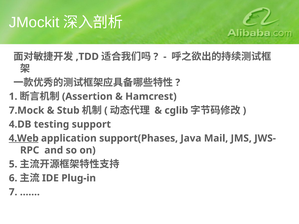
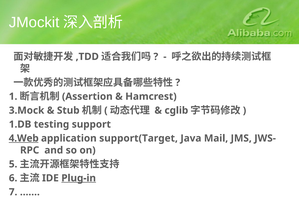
7.Mock: 7.Mock -> 3.Mock
4.DB: 4.DB -> 1.DB
support(Phases: support(Phases -> support(Target
Plug-in underline: none -> present
